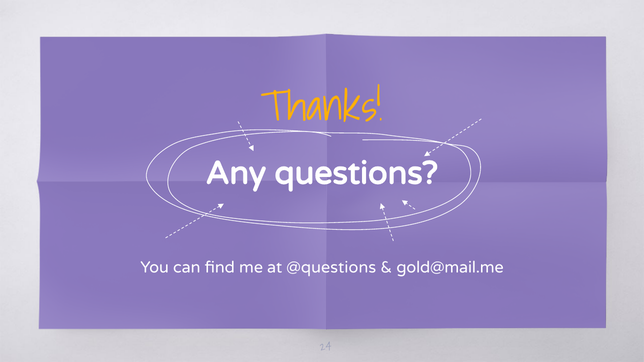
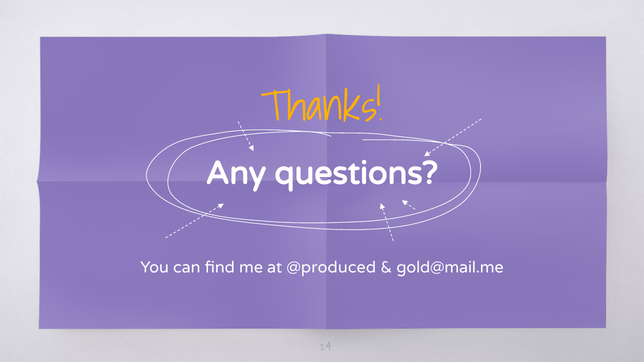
@questions: @questions -> @produced
